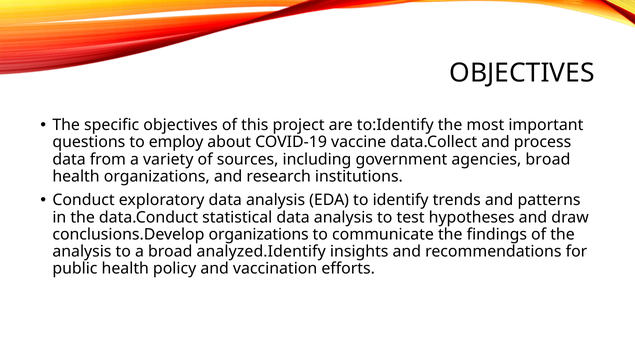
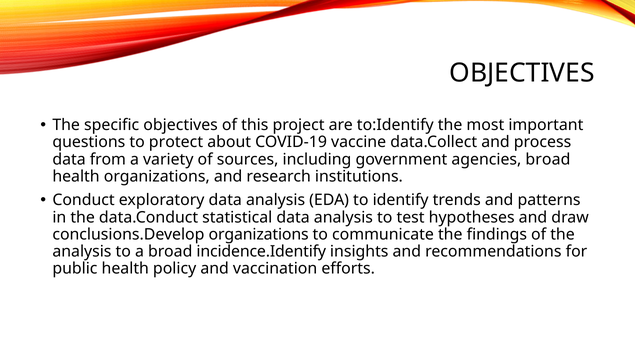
employ: employ -> protect
analyzed.Identify: analyzed.Identify -> incidence.Identify
